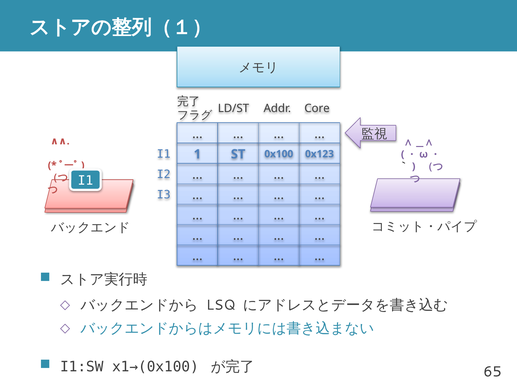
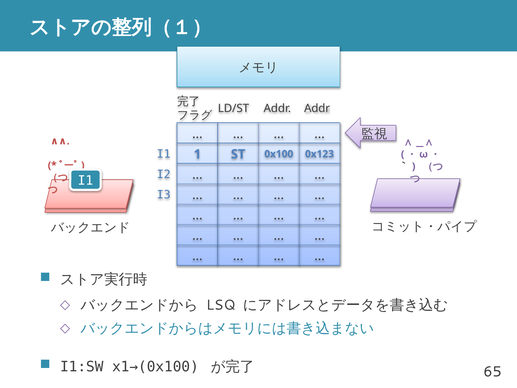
Core at (317, 108): Core -> Addr
